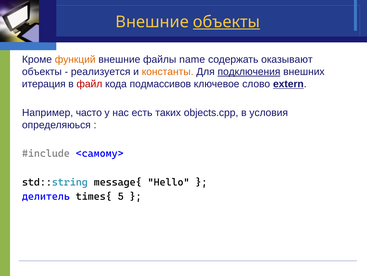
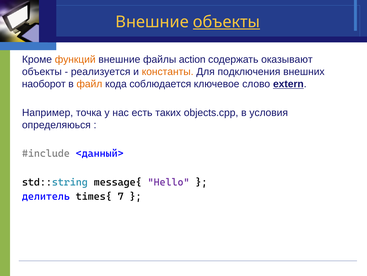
name: name -> action
подключения underline: present -> none
итерация: итерация -> наоборот
файл colour: red -> orange
подмассивов: подмассивов -> соблюдается
часто: часто -> точка
<самому>: <самому> -> <данный>
Hello colour: black -> purple
5: 5 -> 7
